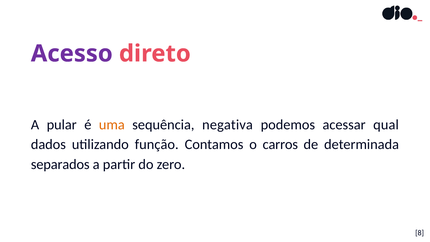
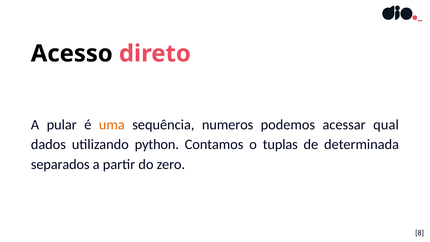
Acesso colour: purple -> black
negativa: negativa -> numeros
função: função -> python
carros: carros -> tuplas
